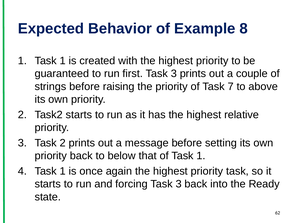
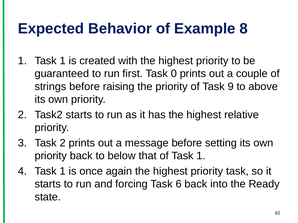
first Task 3: 3 -> 0
7: 7 -> 9
forcing Task 3: 3 -> 6
